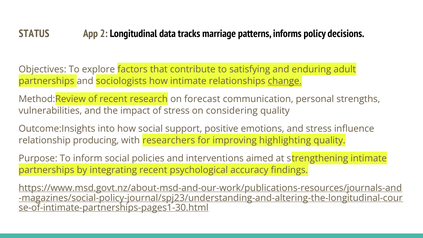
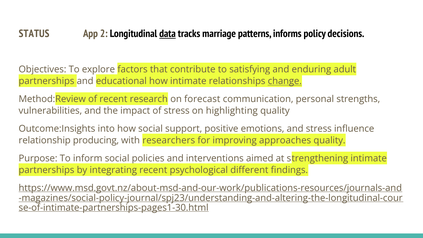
data underline: none -> present
sociologists: sociologists -> educational
considering: considering -> highlighting
highlighting: highlighting -> approaches
accuracy: accuracy -> different
